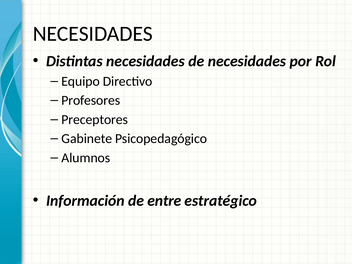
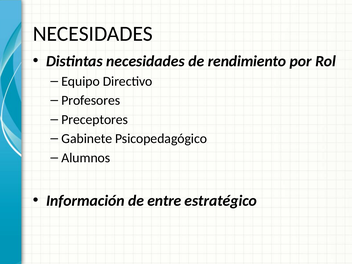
de necesidades: necesidades -> rendimiento
